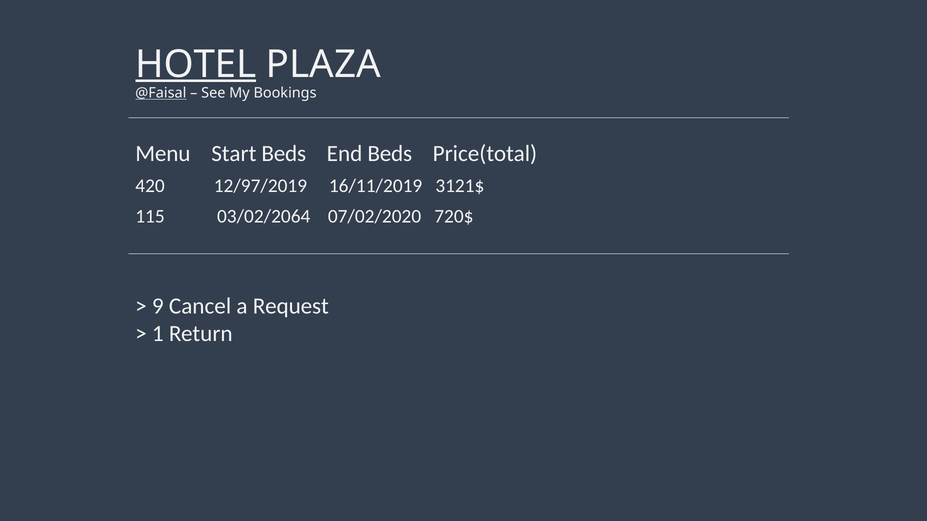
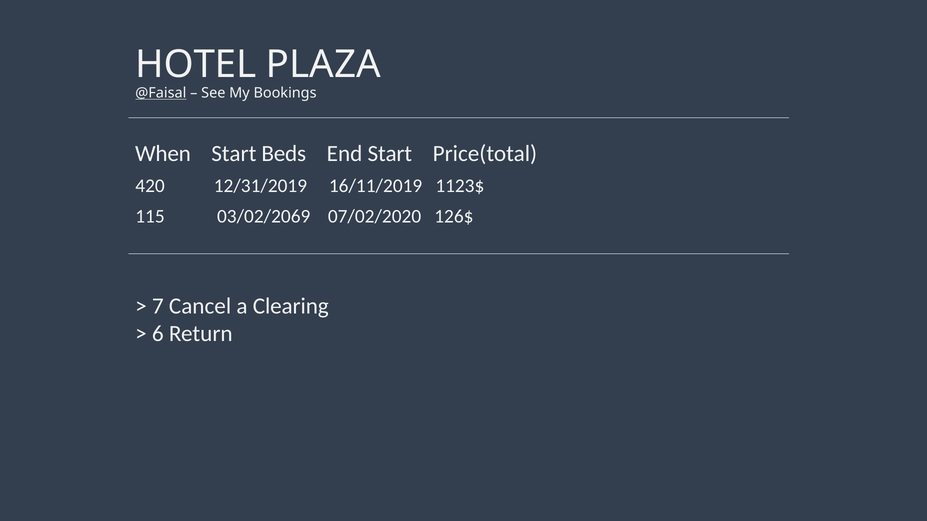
HOTEL underline: present -> none
Menu: Menu -> When
End Beds: Beds -> Start
12/97/2019: 12/97/2019 -> 12/31/2019
3121$: 3121$ -> 1123$
03/02/2064: 03/02/2064 -> 03/02/2069
720$: 720$ -> 126$
9: 9 -> 7
Request: Request -> Clearing
1: 1 -> 6
